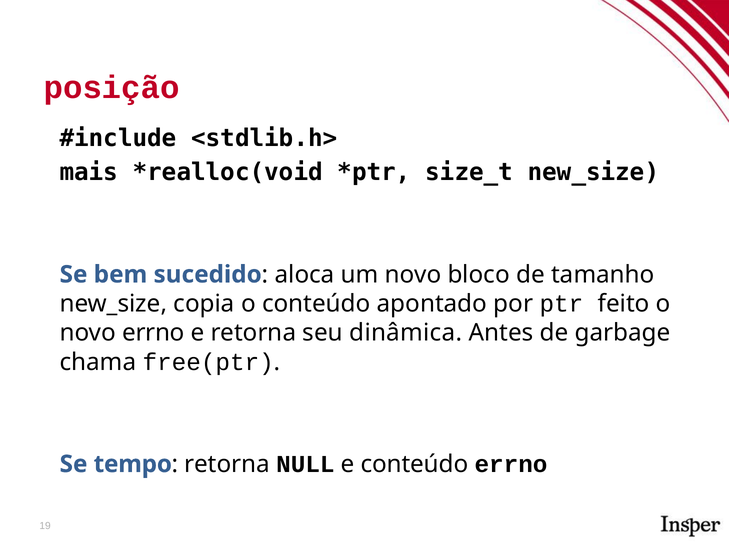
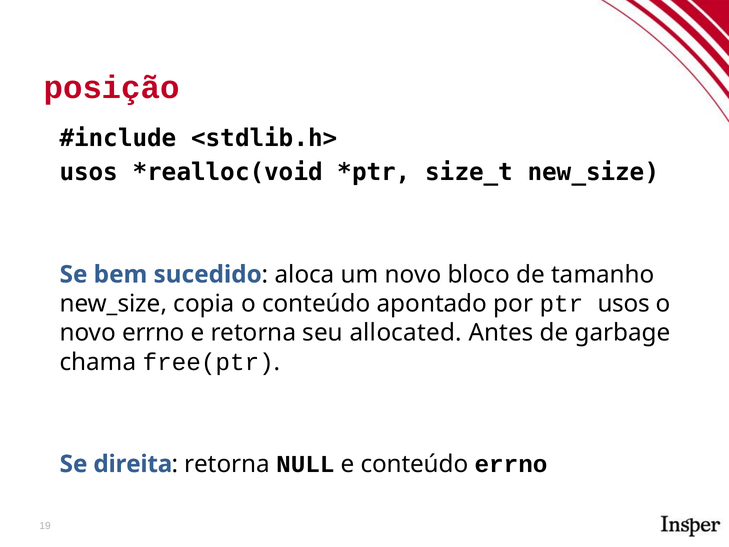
mais at (89, 172): mais -> usos
ptr feito: feito -> usos
dinâmica: dinâmica -> allocated
tempo: tempo -> direita
